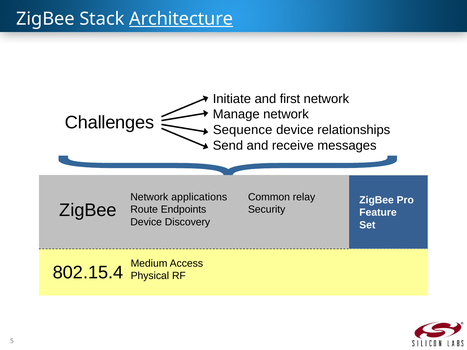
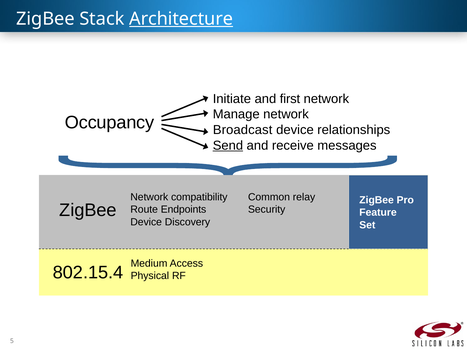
Challenges: Challenges -> Occupancy
Sequence: Sequence -> Broadcast
Send underline: none -> present
applications: applications -> compatibility
